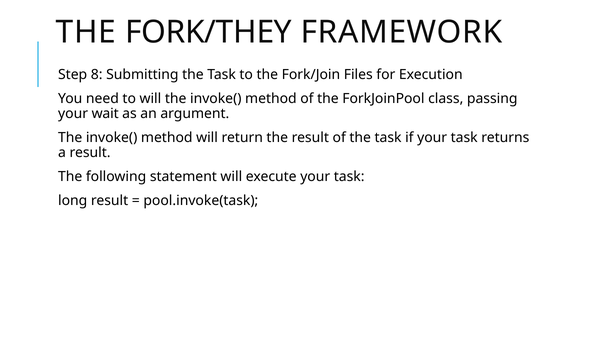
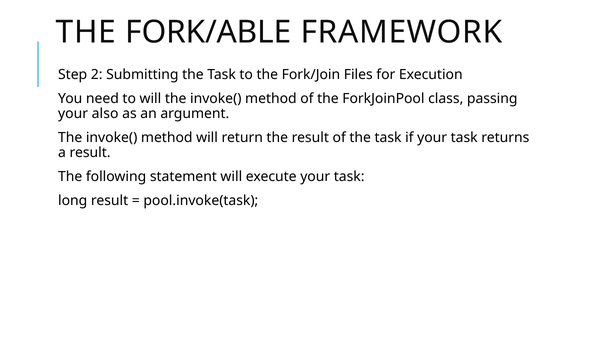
FORK/THEY: FORK/THEY -> FORK/ABLE
8: 8 -> 2
wait: wait -> also
